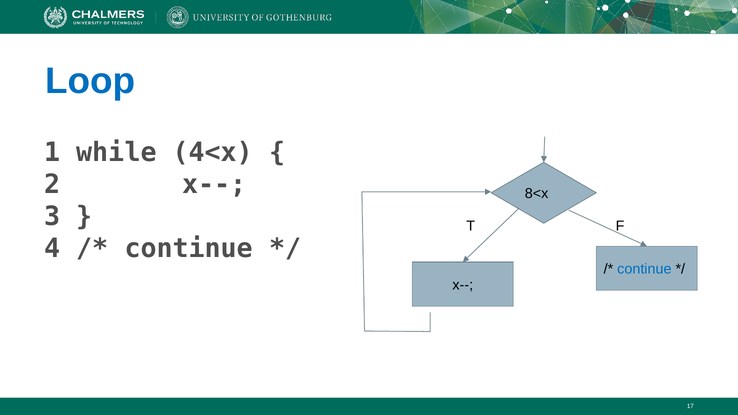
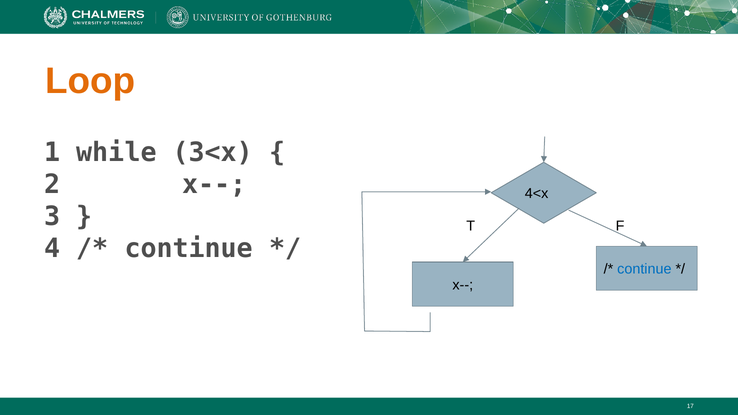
Loop colour: blue -> orange
4<x: 4<x -> 3<x
8<x: 8<x -> 4<x
